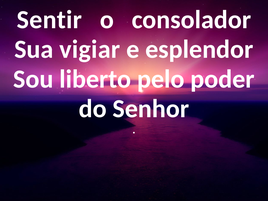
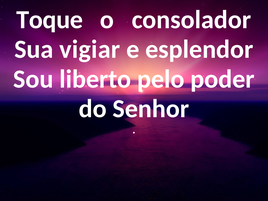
Sentir: Sentir -> Toque
